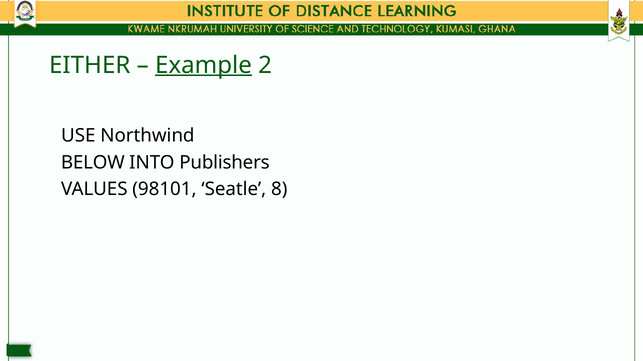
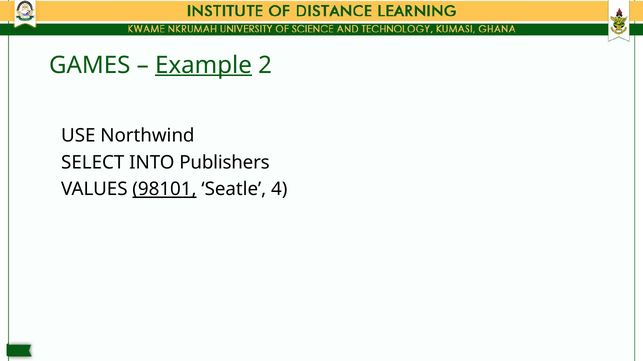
EITHER: EITHER -> GAMES
BELOW: BELOW -> SELECT
98101 underline: none -> present
8: 8 -> 4
